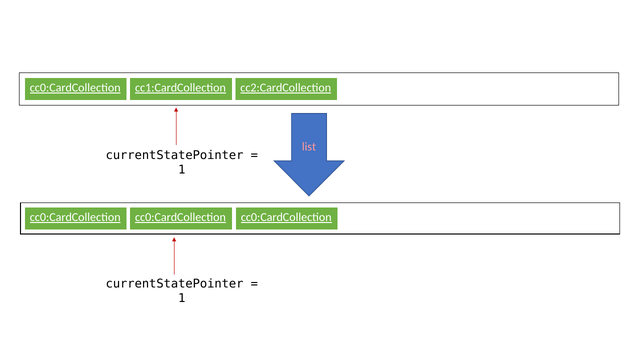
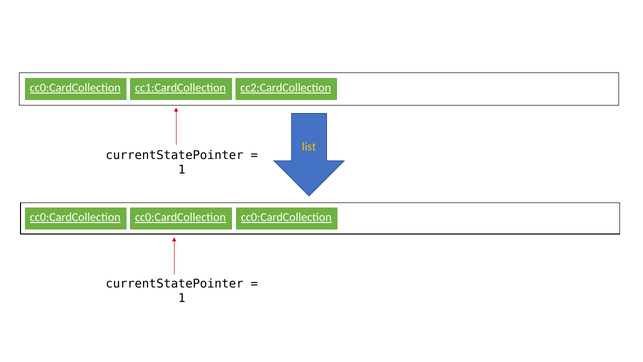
list colour: pink -> yellow
